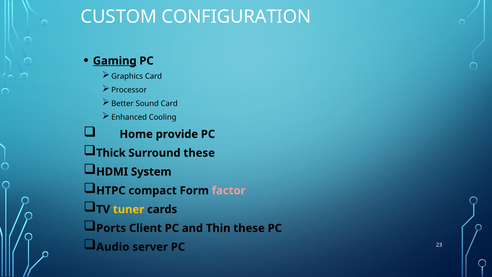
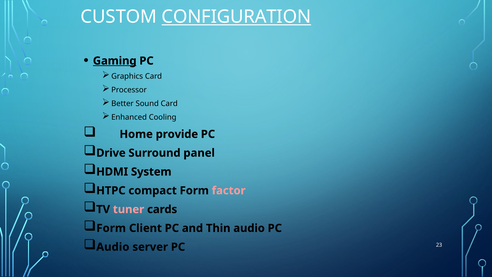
CONFIGURATION underline: none -> present
Thick: Thick -> Drive
Surround these: these -> panel
tuner colour: yellow -> pink
Ports at (111, 228): Ports -> Form
Thin these: these -> audio
